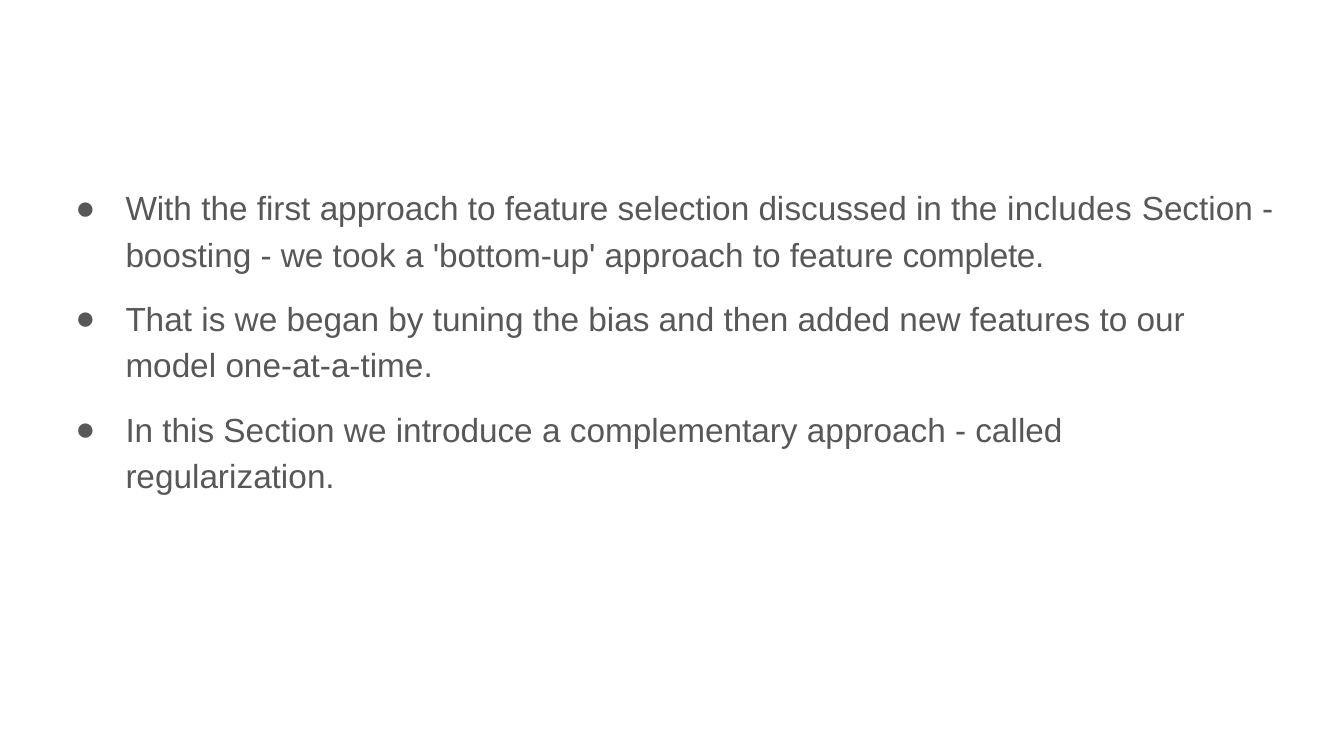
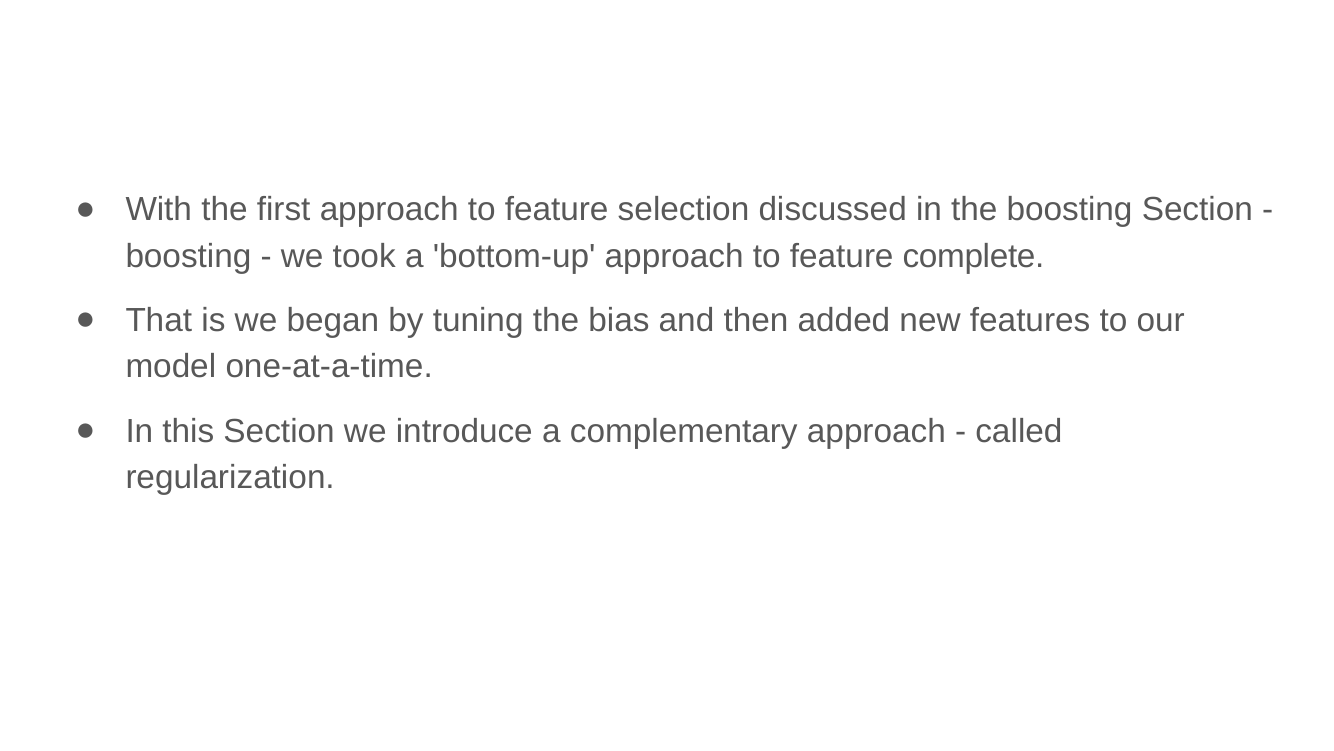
the includes: includes -> boosting
